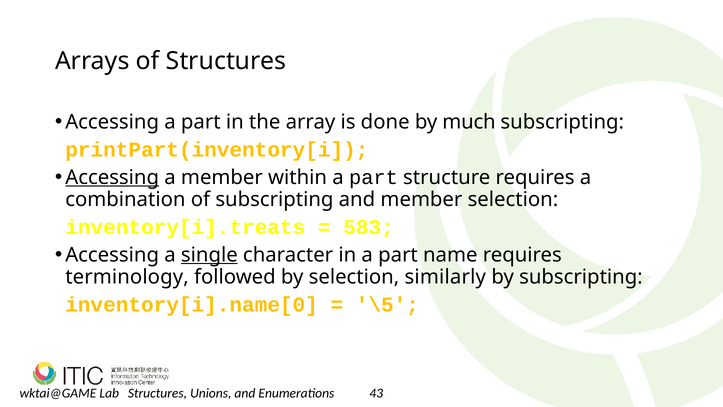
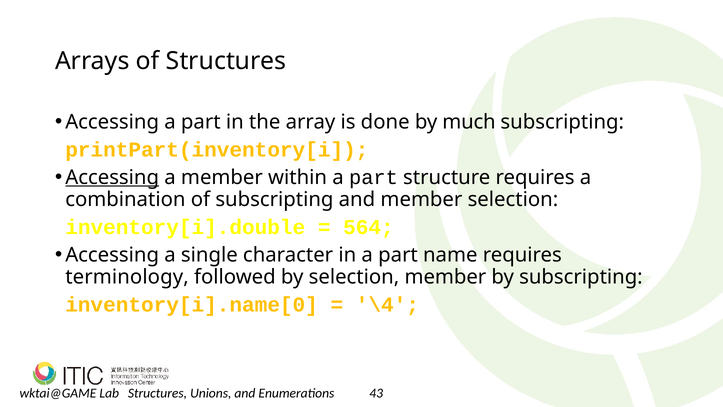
inventory[i].treats: inventory[i].treats -> inventory[i].double
583: 583 -> 564
single underline: present -> none
selection similarly: similarly -> member
\5: \5 -> \4
